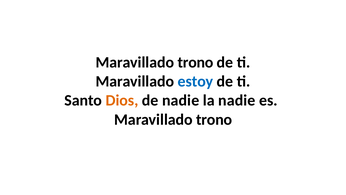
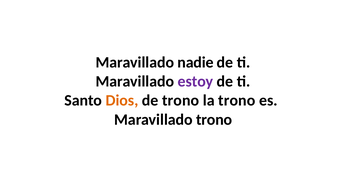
trono at (196, 62): trono -> nadie
estoy colour: blue -> purple
de nadie: nadie -> trono
la nadie: nadie -> trono
